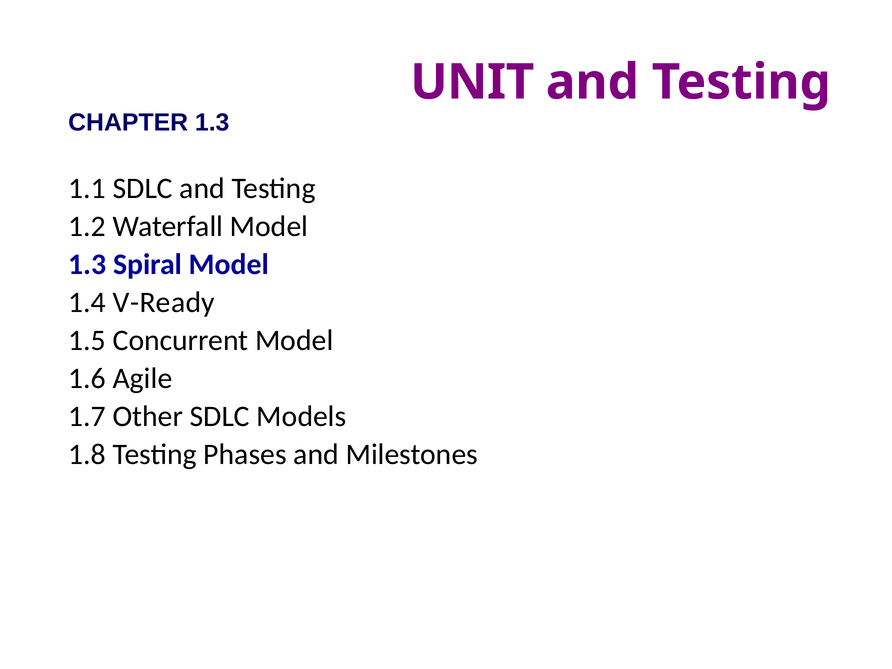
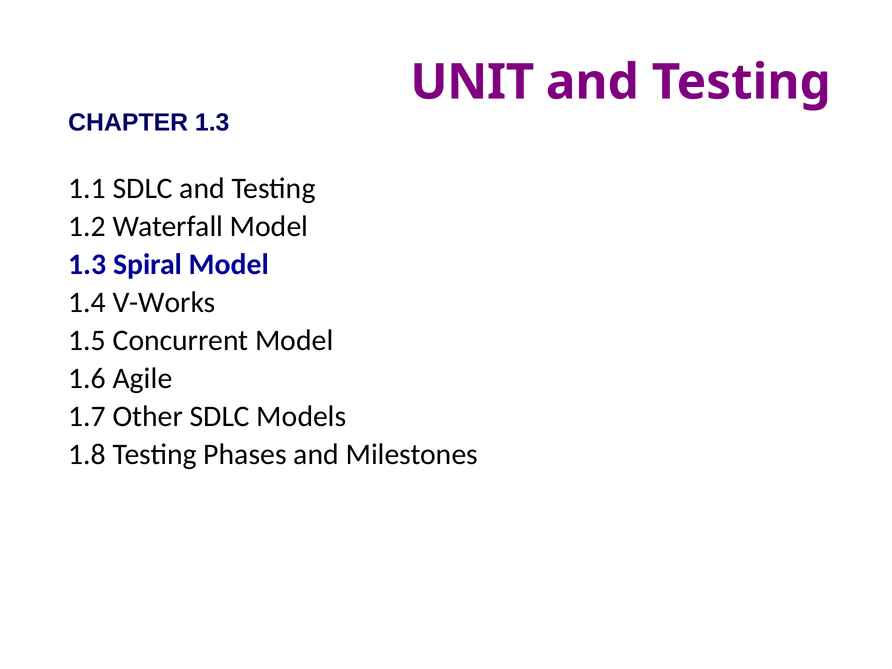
V-Ready: V-Ready -> V-Works
